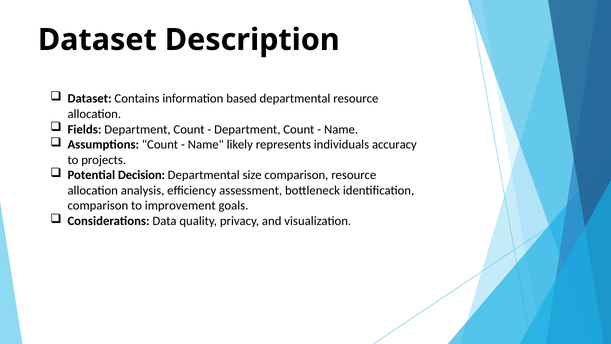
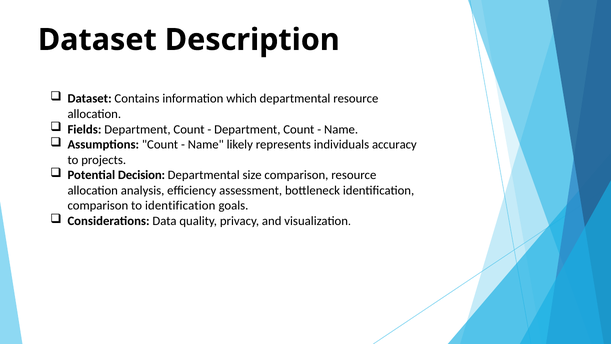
based: based -> which
to improvement: improvement -> identification
